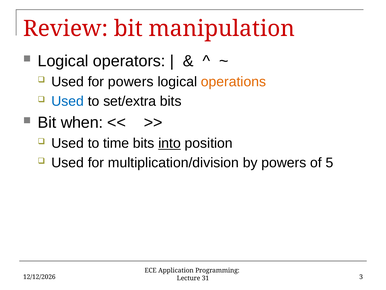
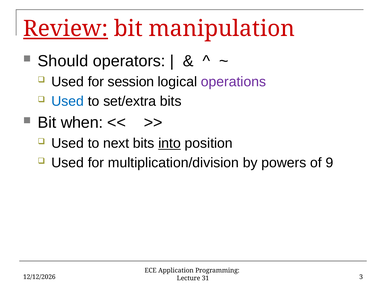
Review underline: none -> present
Logical at (63, 61): Logical -> Should
for powers: powers -> session
operations colour: orange -> purple
time: time -> next
5: 5 -> 9
